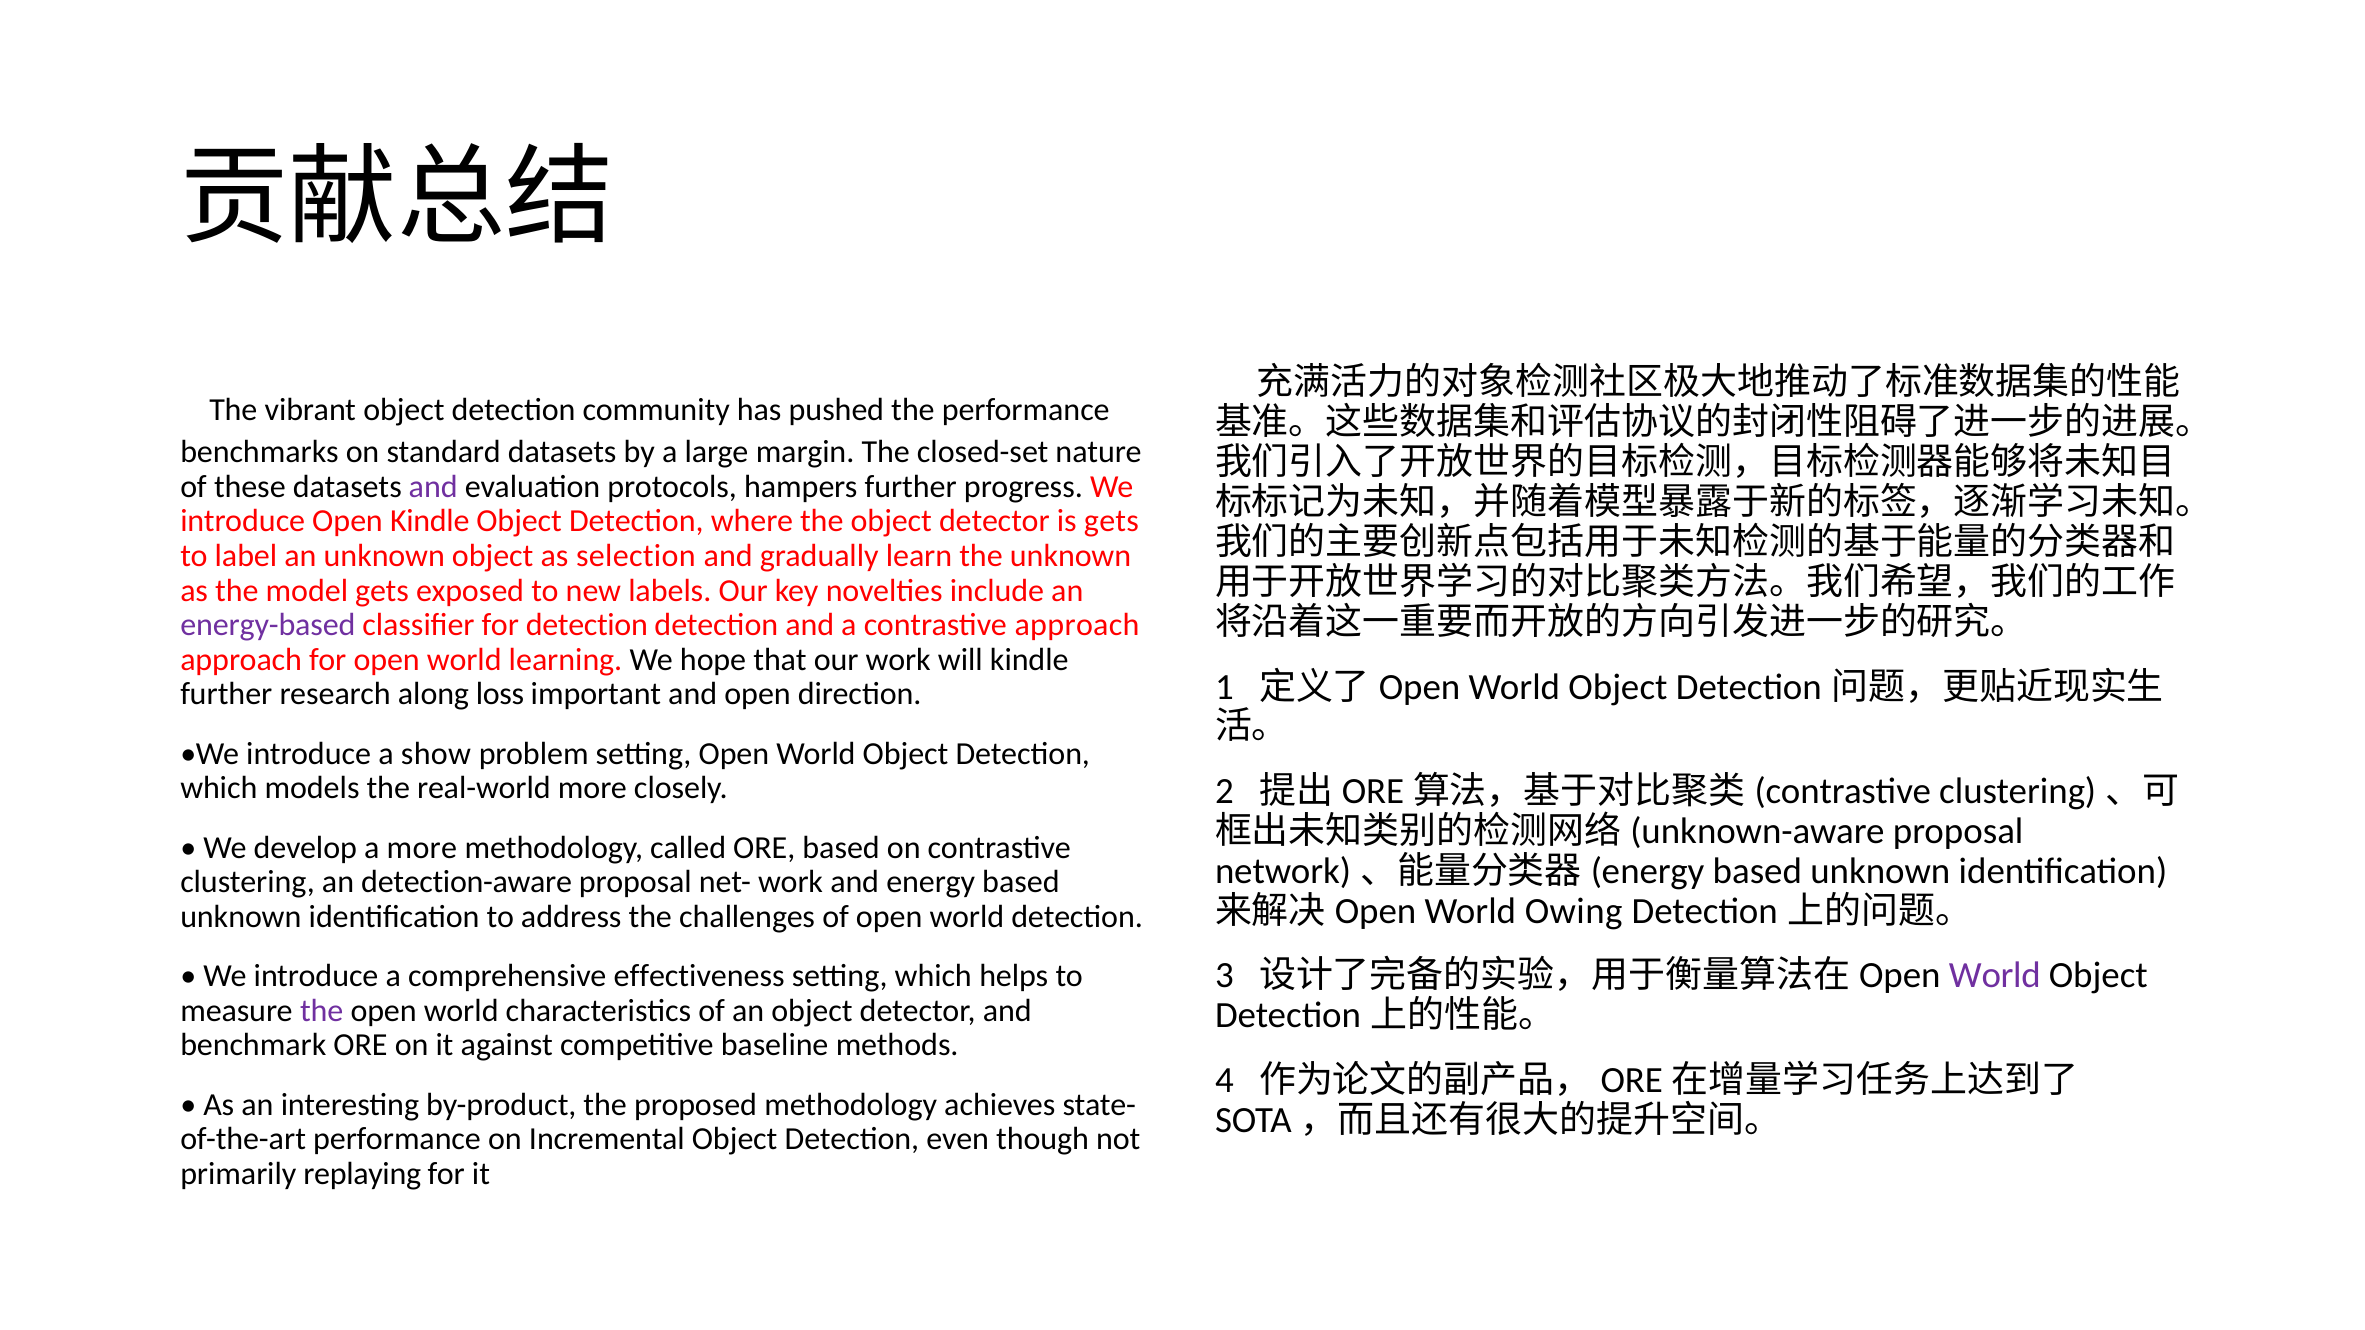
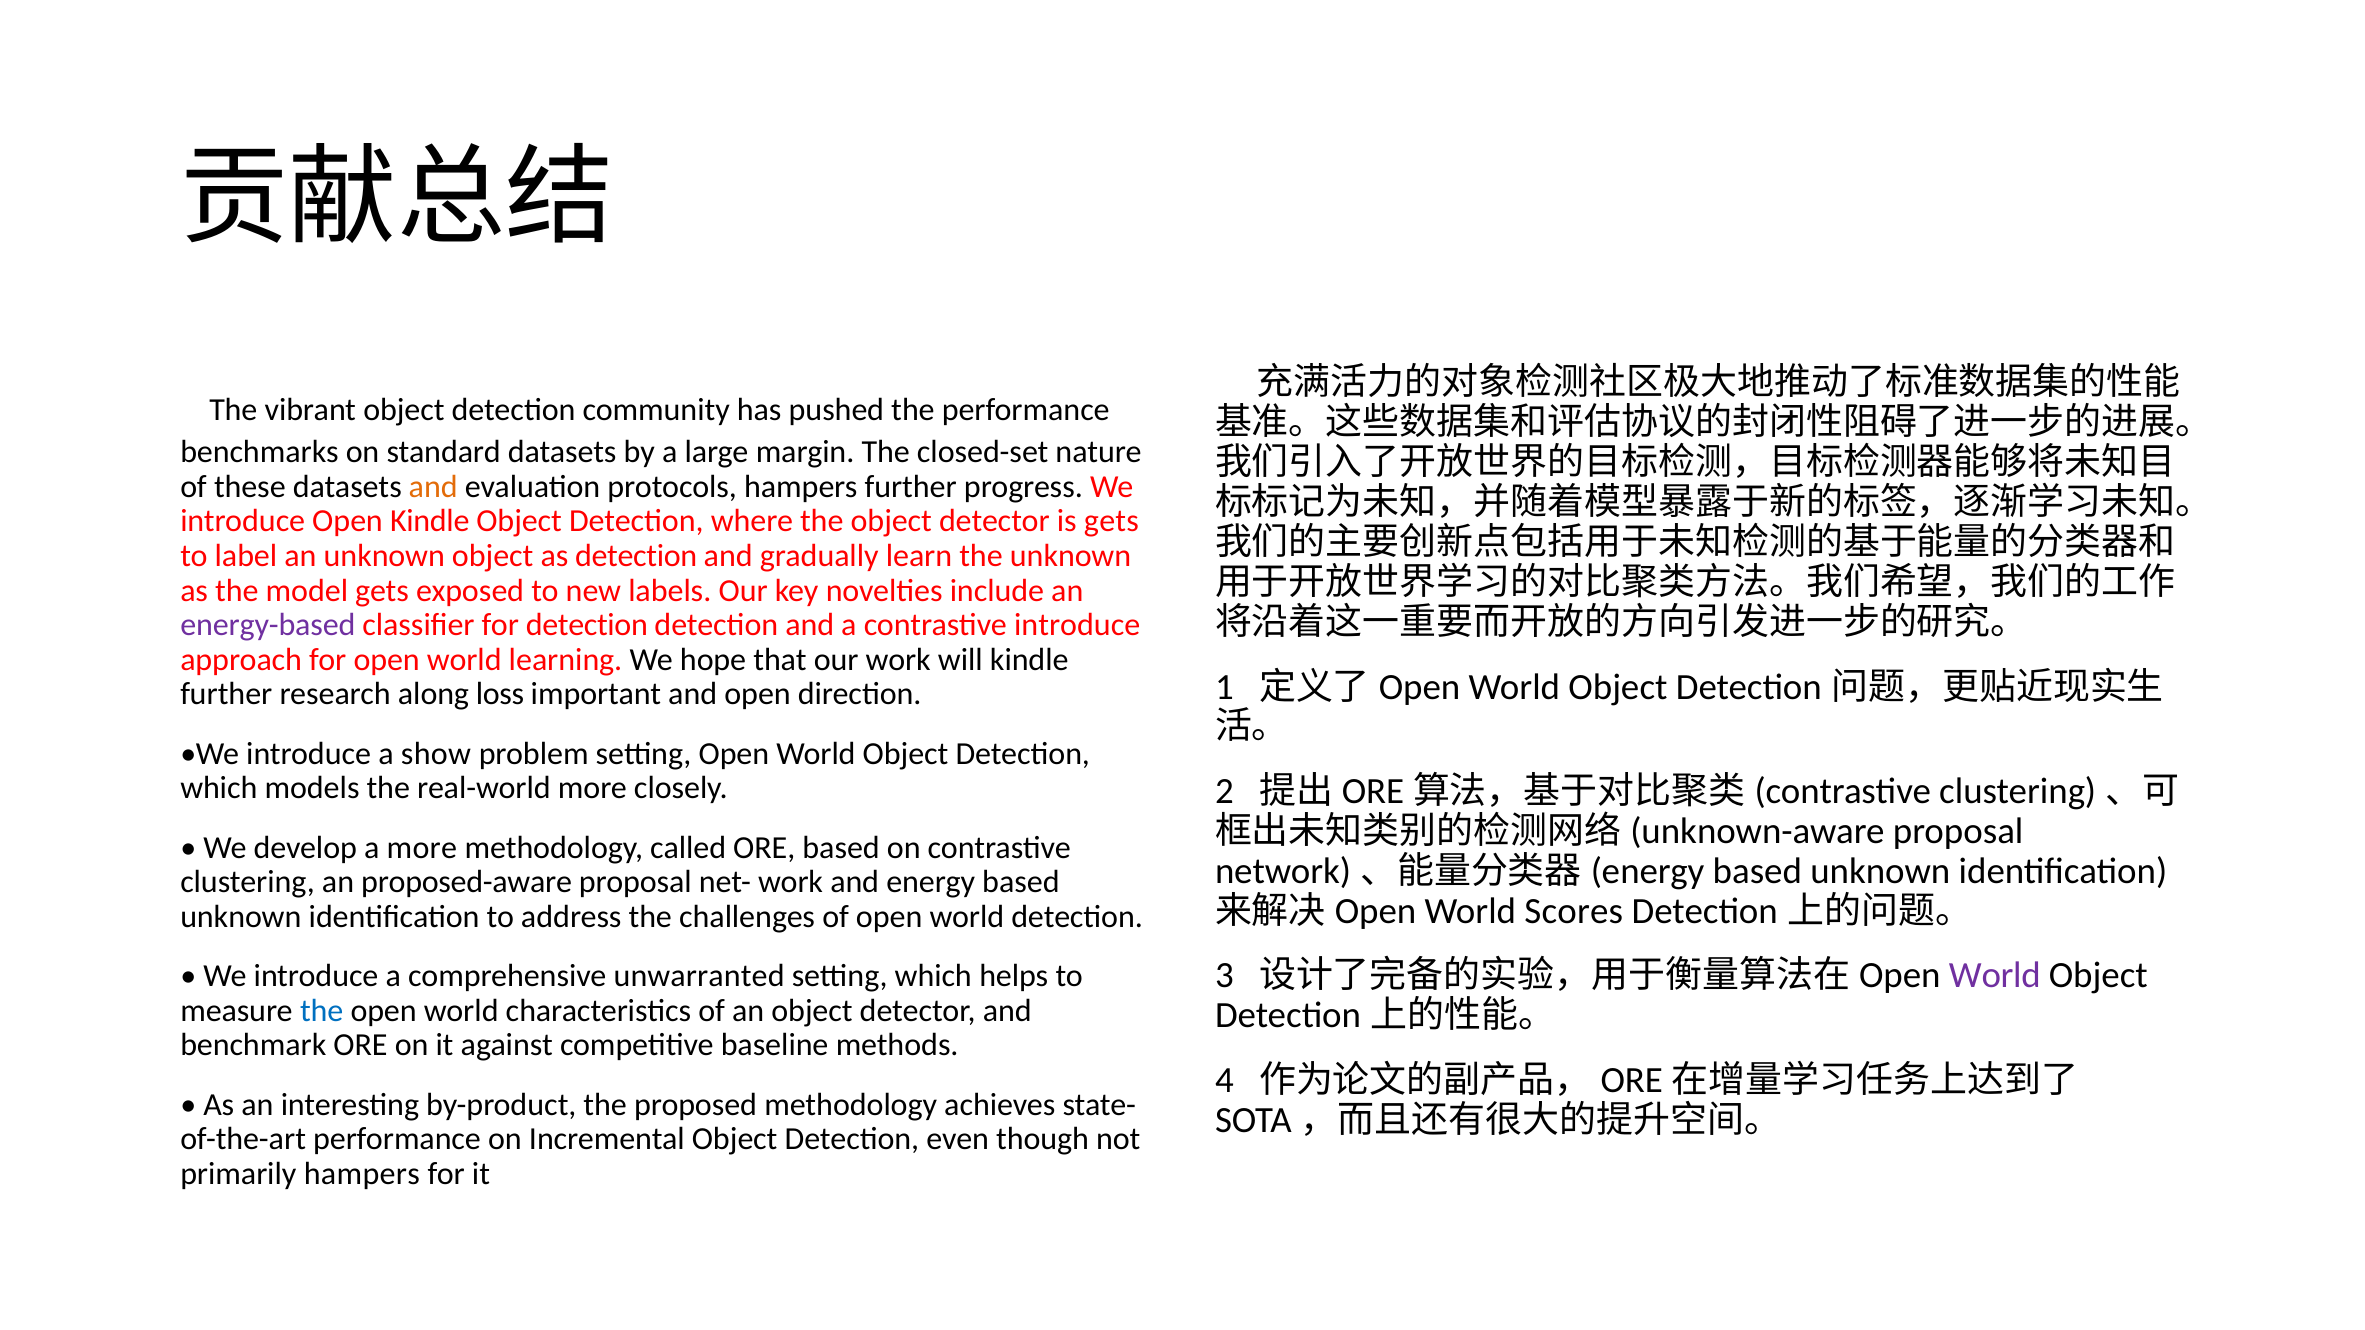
and at (433, 487) colour: purple -> orange
as selection: selection -> detection
contrastive approach: approach -> introduce
detection-aware: detection-aware -> proposed-aware
Owing: Owing -> Scores
effectiveness: effectiveness -> unwarranted
the at (322, 1011) colour: purple -> blue
primarily replaying: replaying -> hampers
